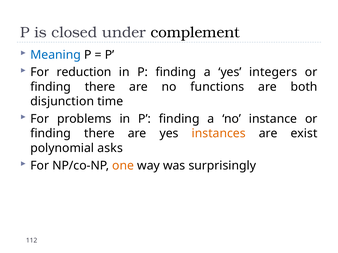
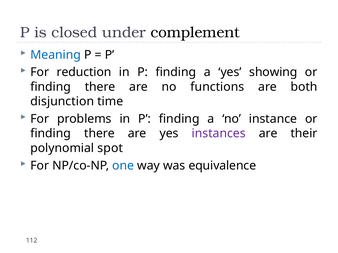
integers: integers -> showing
instances colour: orange -> purple
exist: exist -> their
asks: asks -> spot
one colour: orange -> blue
surprisingly: surprisingly -> equivalence
